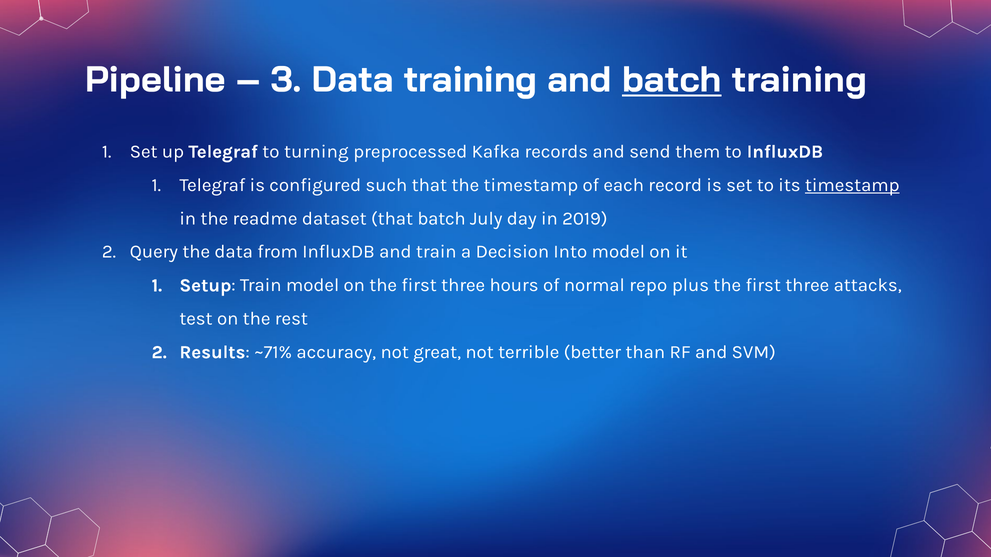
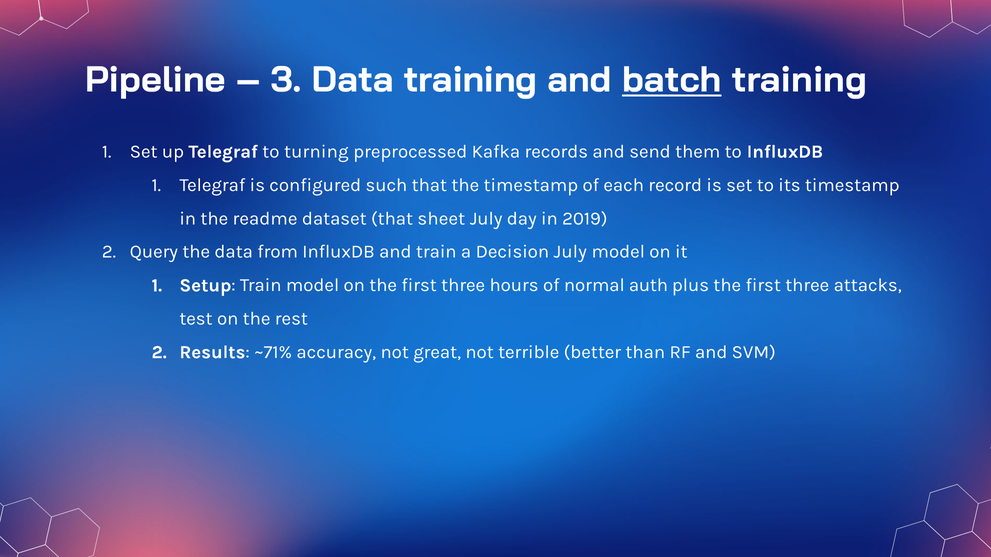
timestamp at (852, 185) underline: present -> none
that batch: batch -> sheet
Decision Into: Into -> July
repo: repo -> auth
